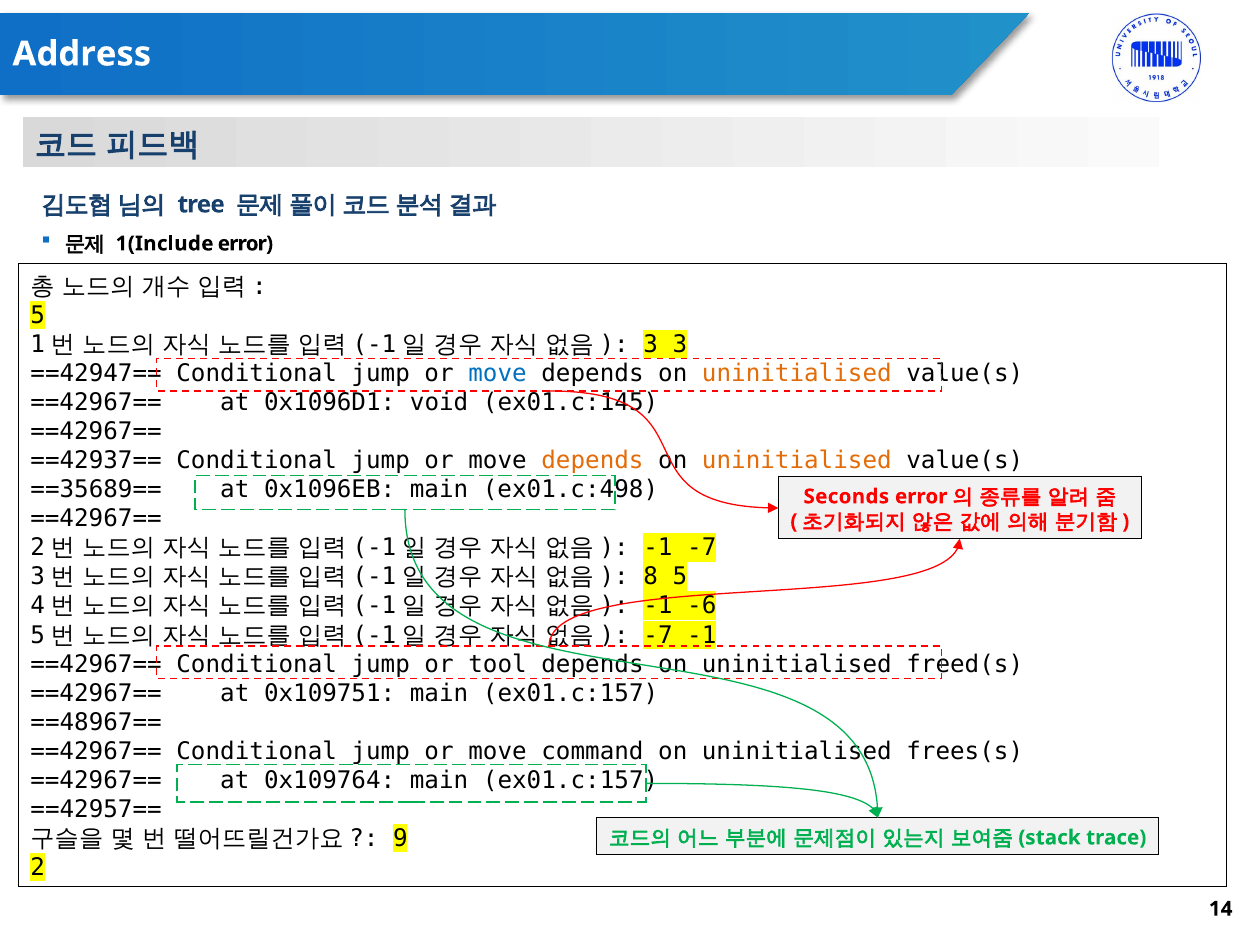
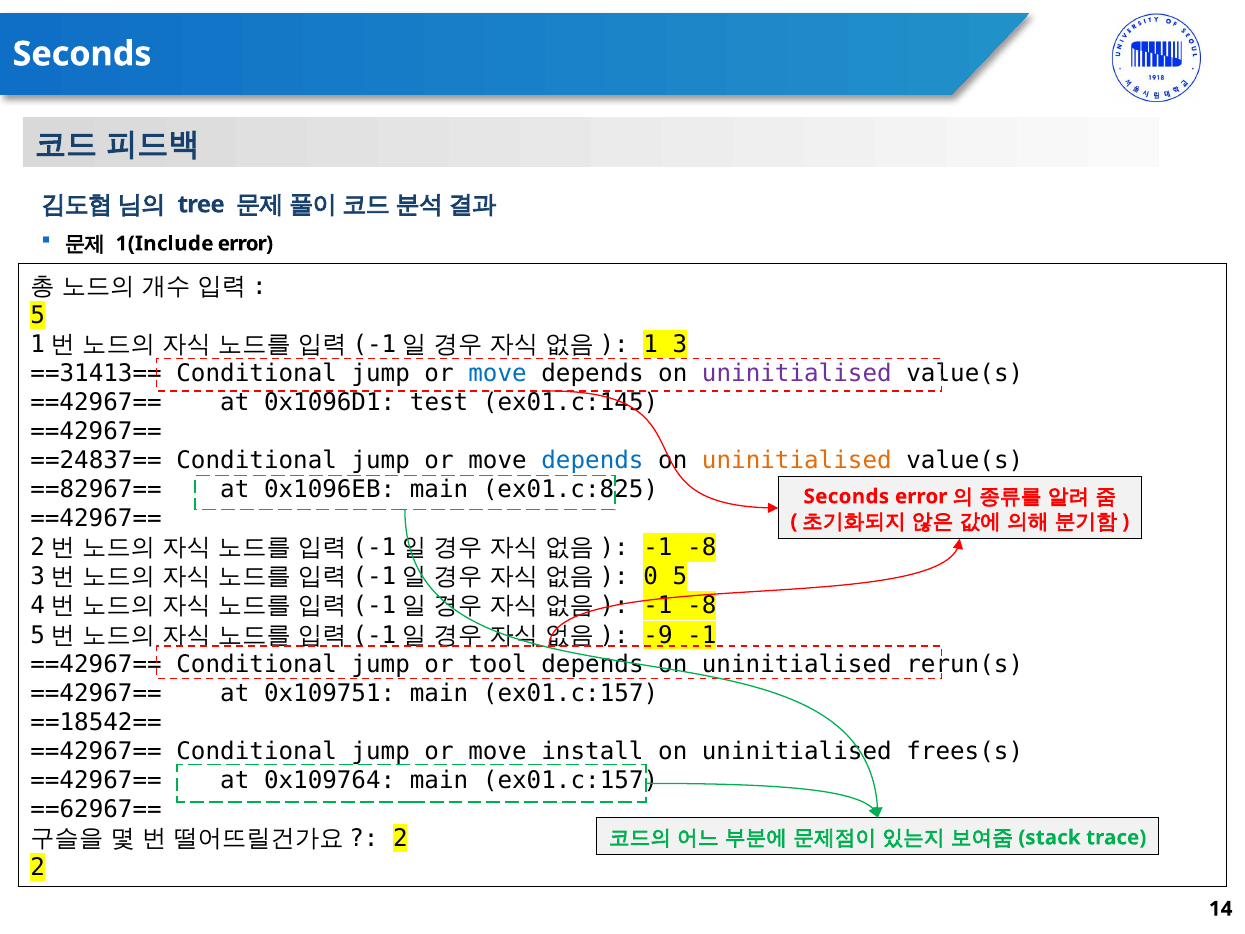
Address at (82, 54): Address -> Seconds
3 at (651, 344): 3 -> 1
==42947==: ==42947== -> ==31413==
uninitialised at (797, 373) colour: orange -> purple
void: void -> test
==42937==: ==42937== -> ==24837==
depends at (592, 461) colour: orange -> blue
==35689==: ==35689== -> ==82967==
ex01.c:498: ex01.c:498 -> ex01.c:825
-7 at (702, 548): -7 -> -8
8: 8 -> 0
-6 at (702, 606): -6 -> -8
-7 at (658, 635): -7 -> -9
freed(s: freed(s -> rerun(s
==48967==: ==48967== -> ==18542==
command: command -> install
==42957==: ==42957== -> ==62967==
9 at (400, 838): 9 -> 2
